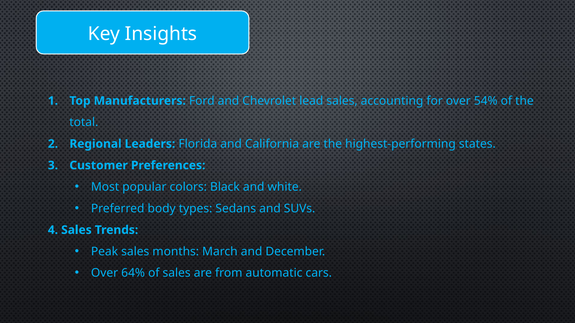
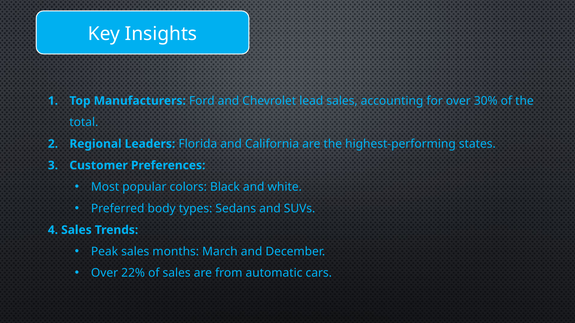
54%: 54% -> 30%
64%: 64% -> 22%
